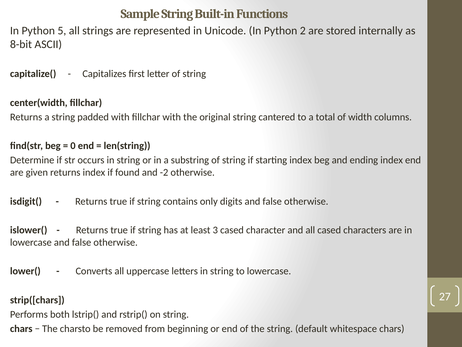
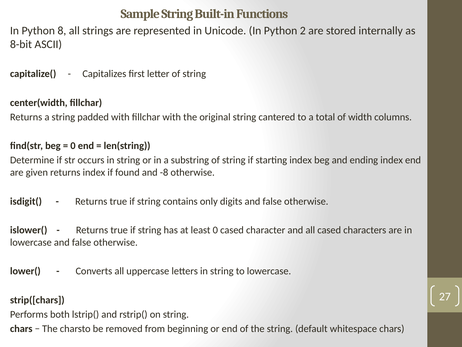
5: 5 -> 8
-2: -2 -> -8
least 3: 3 -> 0
